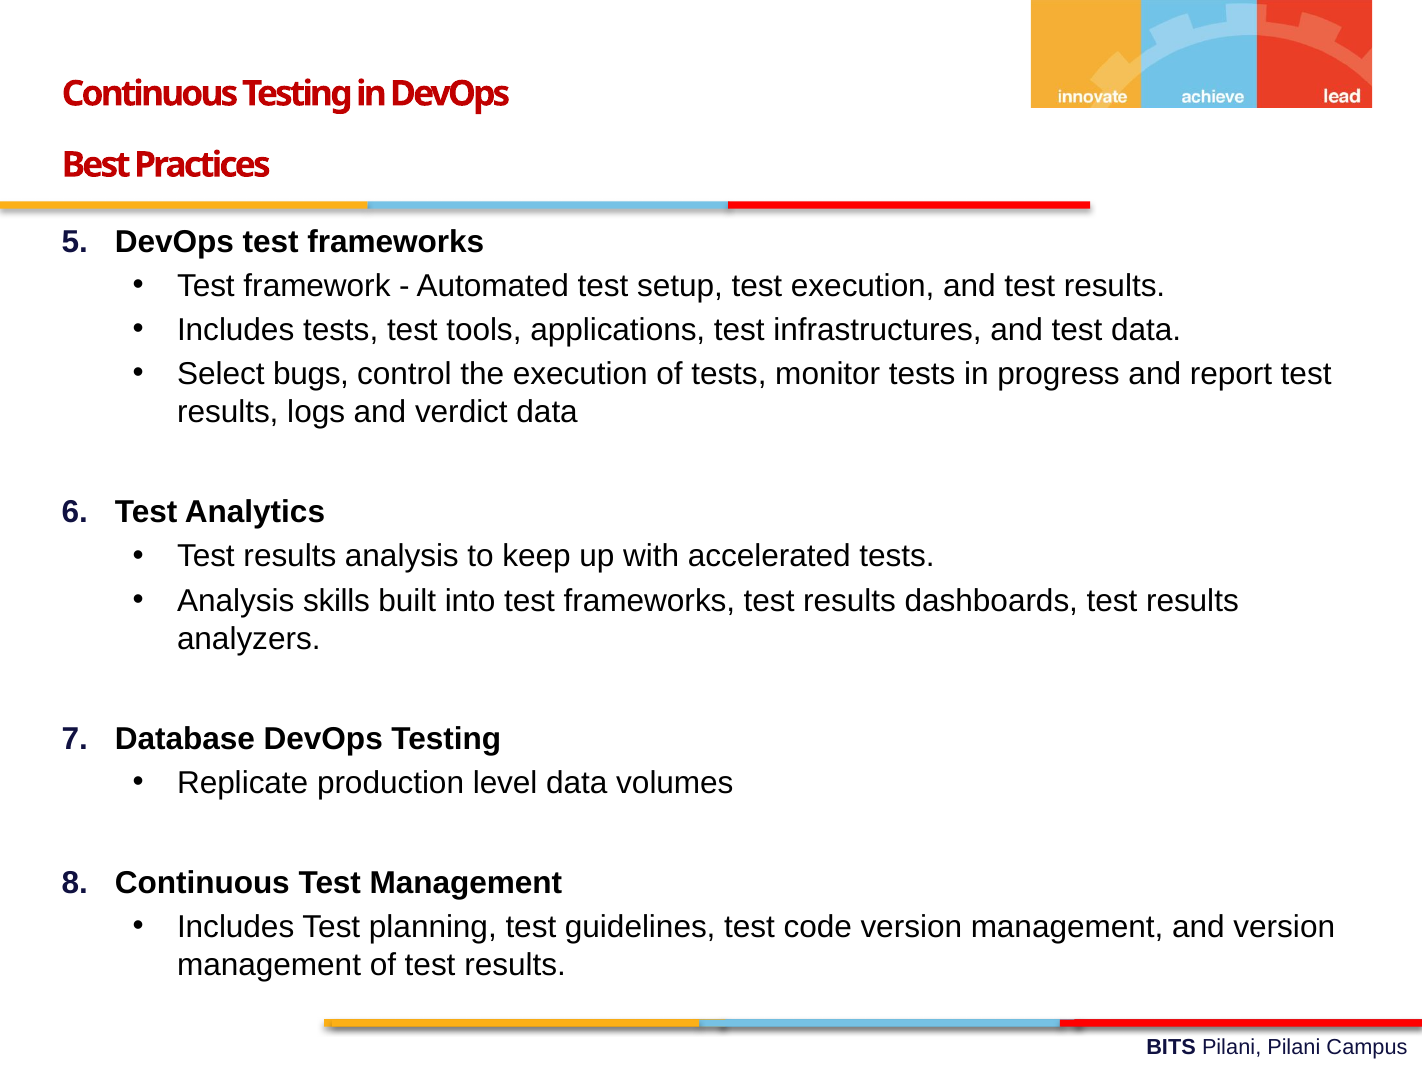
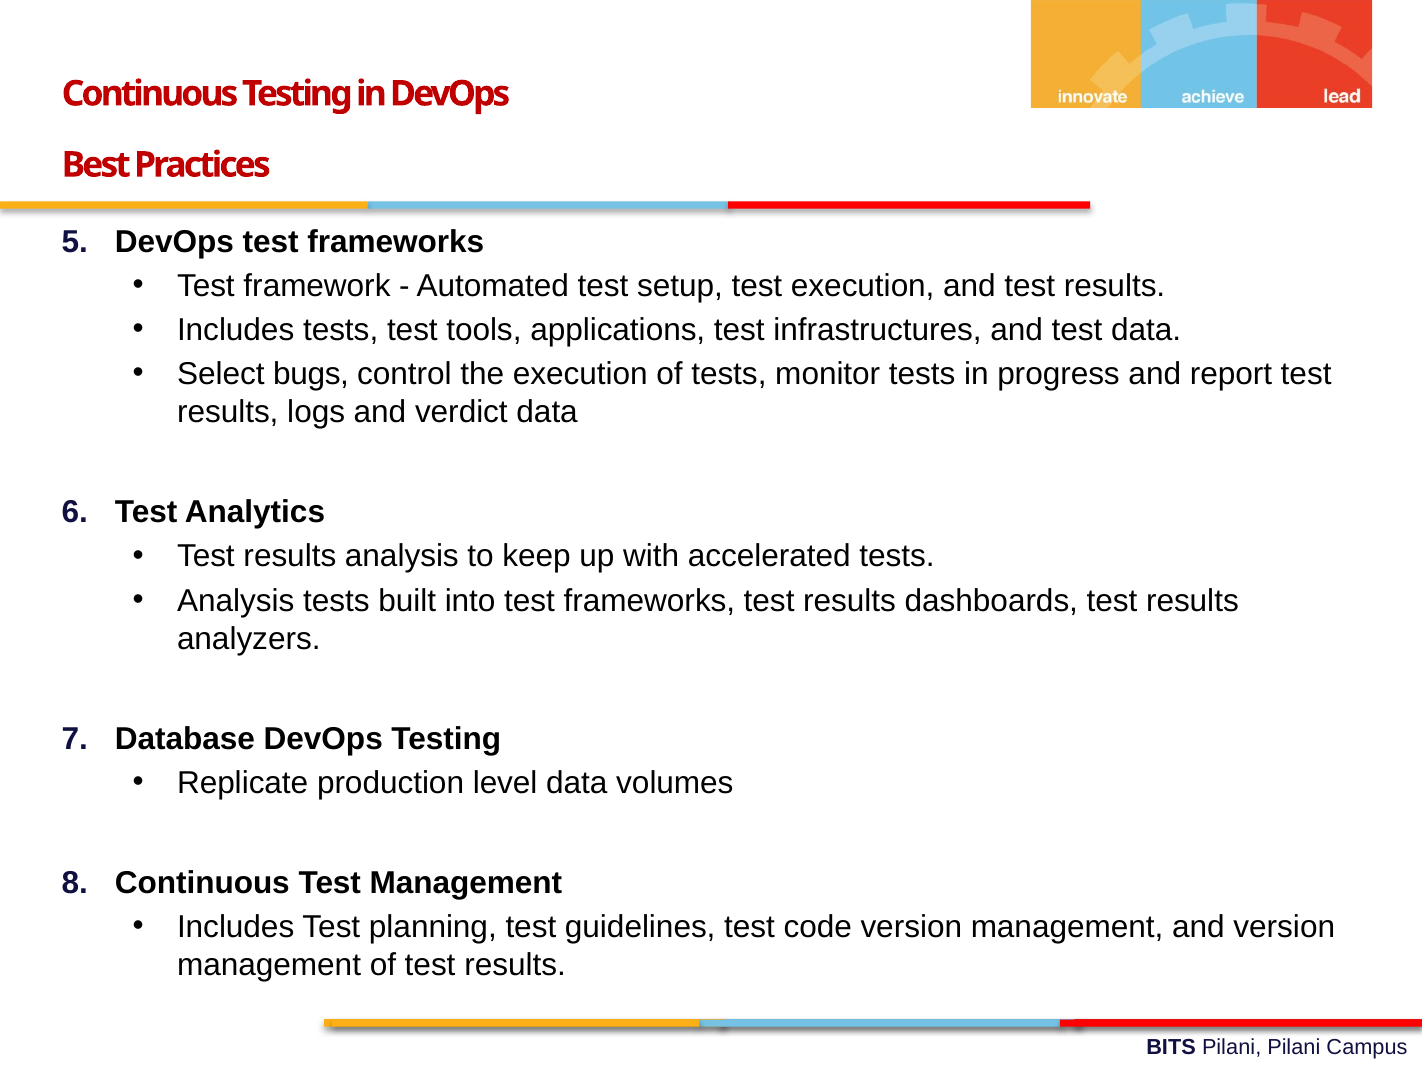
Analysis skills: skills -> tests
